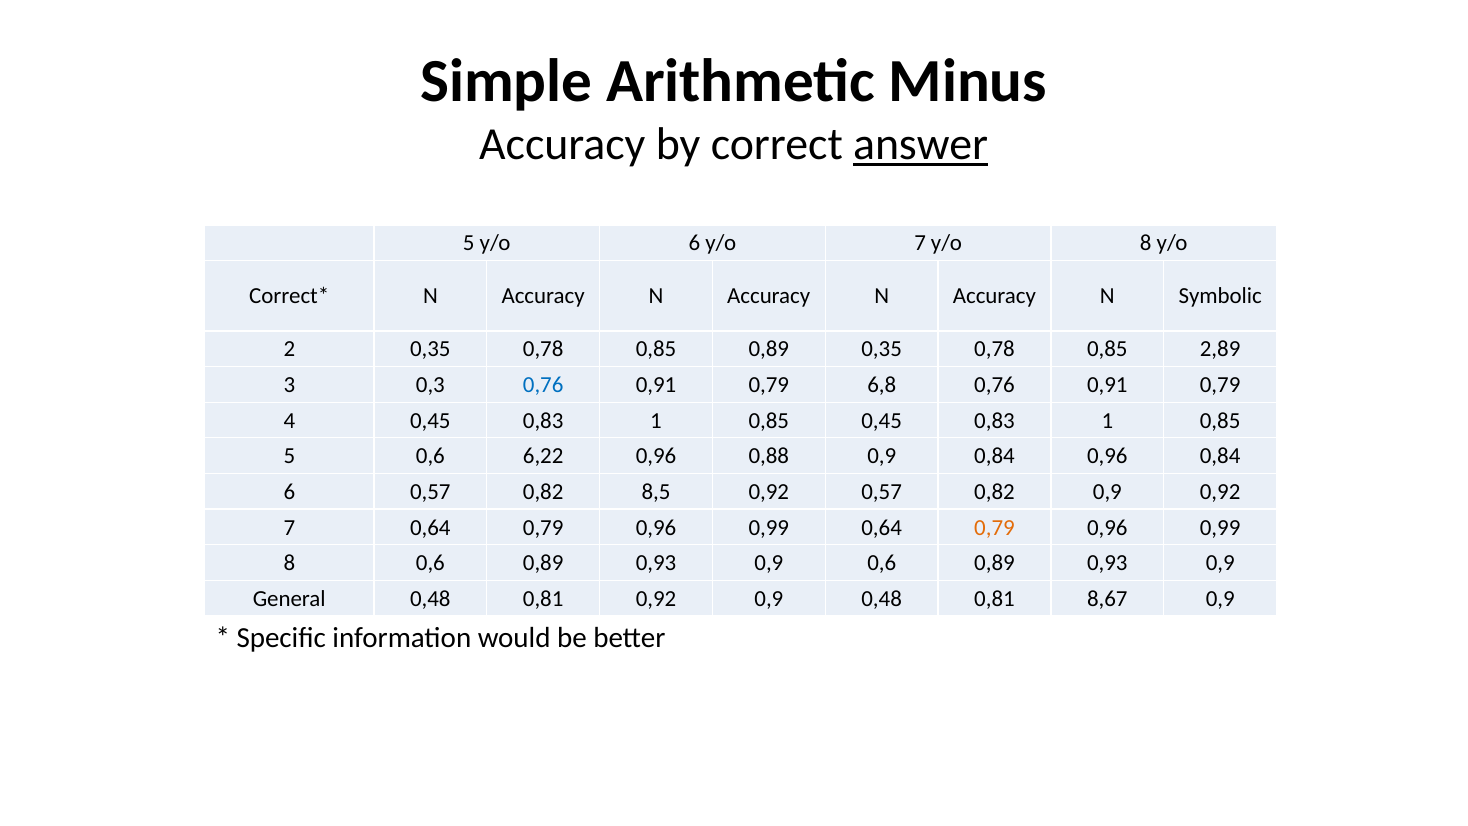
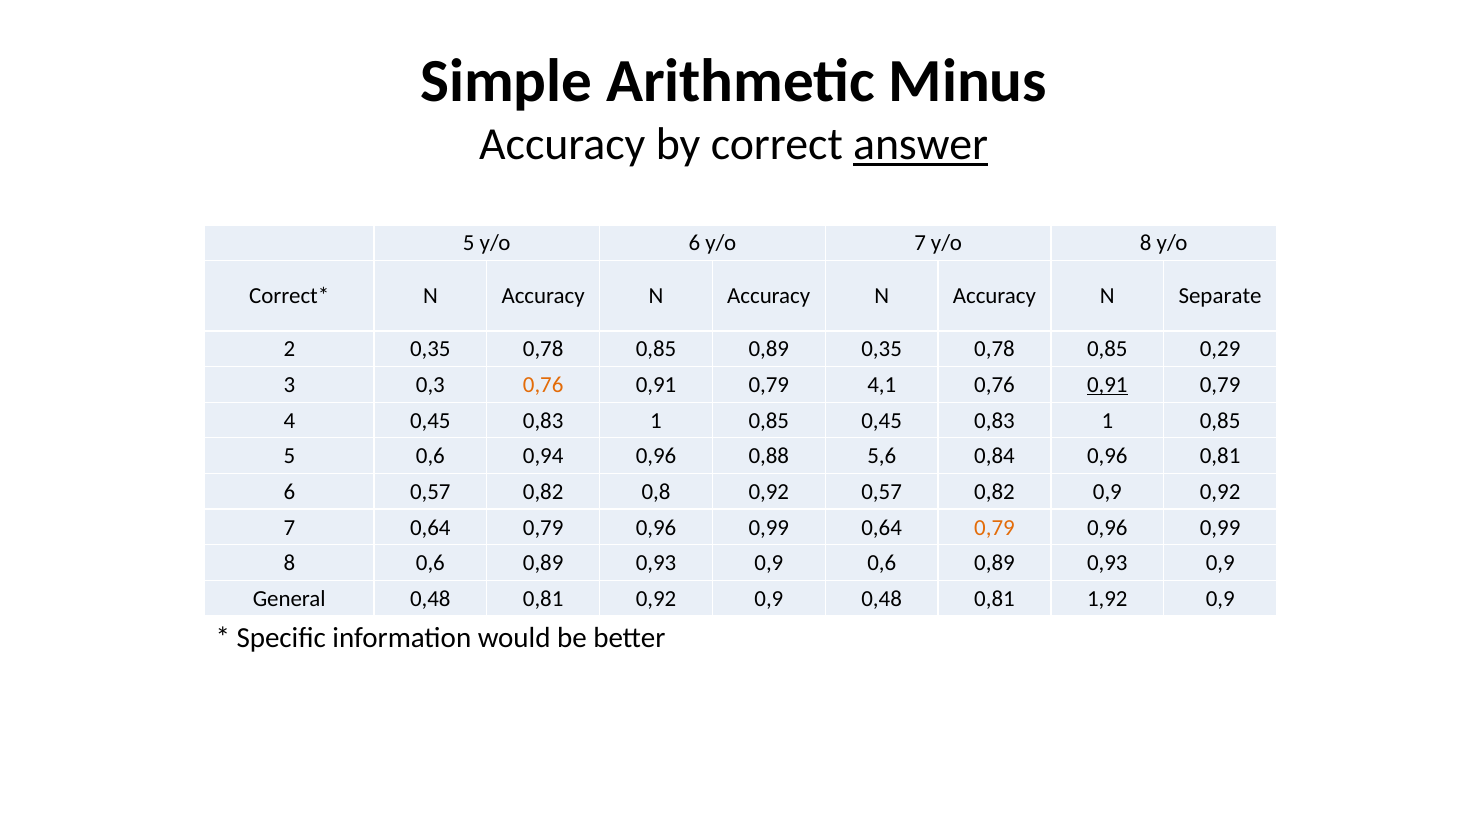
Symbolic: Symbolic -> Separate
2,89: 2,89 -> 0,29
0,76 at (543, 385) colour: blue -> orange
6,8: 6,8 -> 4,1
0,91 at (1107, 385) underline: none -> present
6,22: 6,22 -> 0,94
0,88 0,9: 0,9 -> 5,6
0,96 0,84: 0,84 -> 0,81
8,5: 8,5 -> 0,8
8,67: 8,67 -> 1,92
